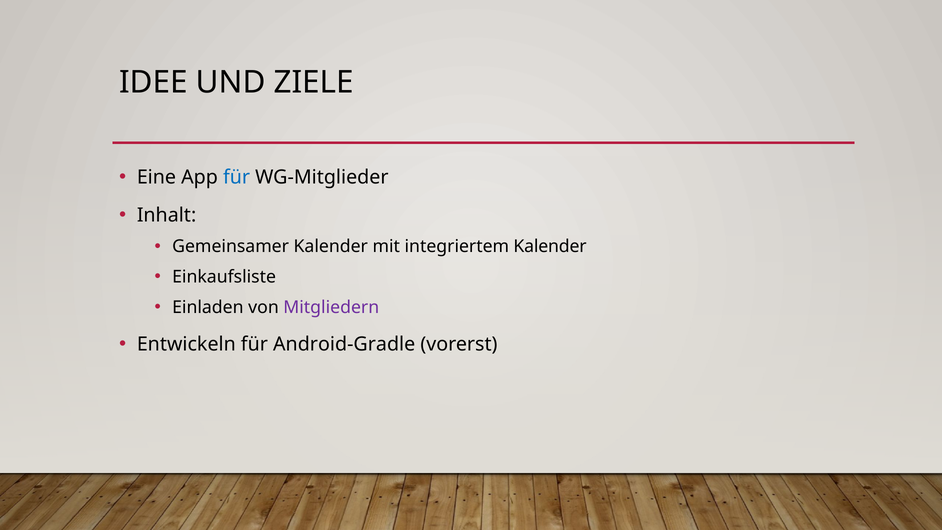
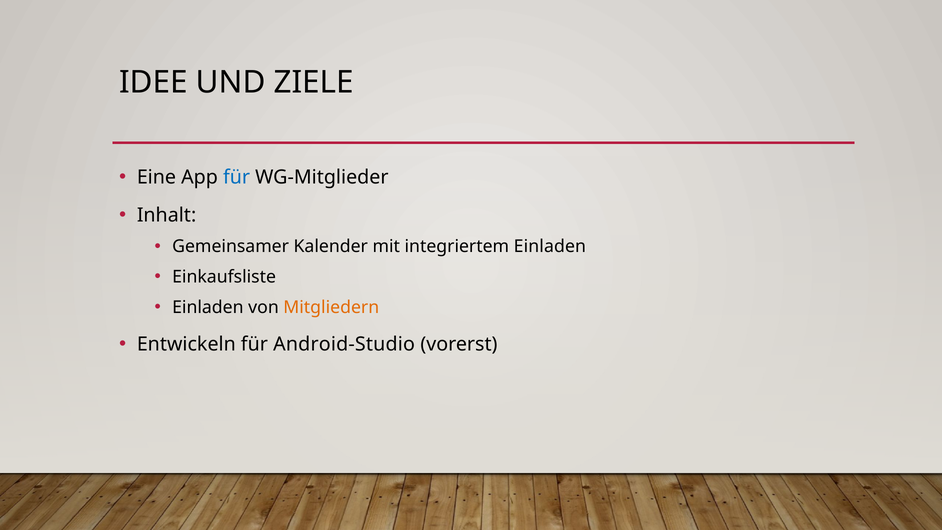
integriertem Kalender: Kalender -> Einladen
Mitgliedern colour: purple -> orange
Android-Gradle: Android-Gradle -> Android-Studio
